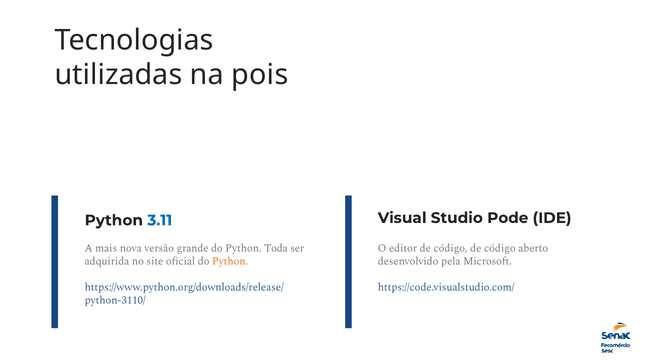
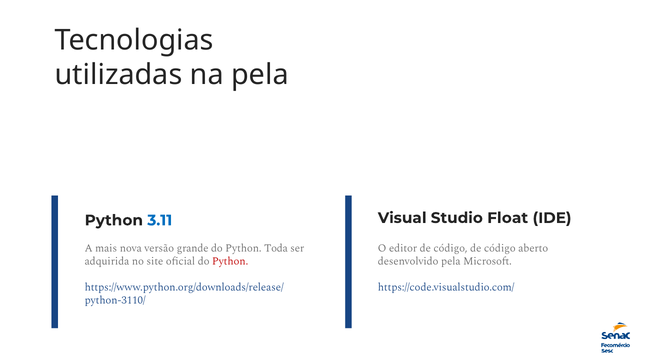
na pois: pois -> pela
Pode: Pode -> Float
Python at (230, 261) colour: orange -> red
